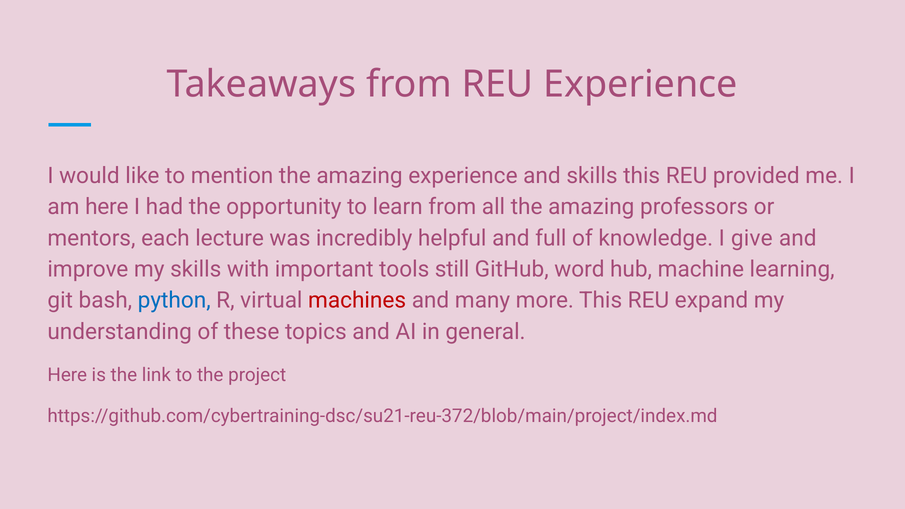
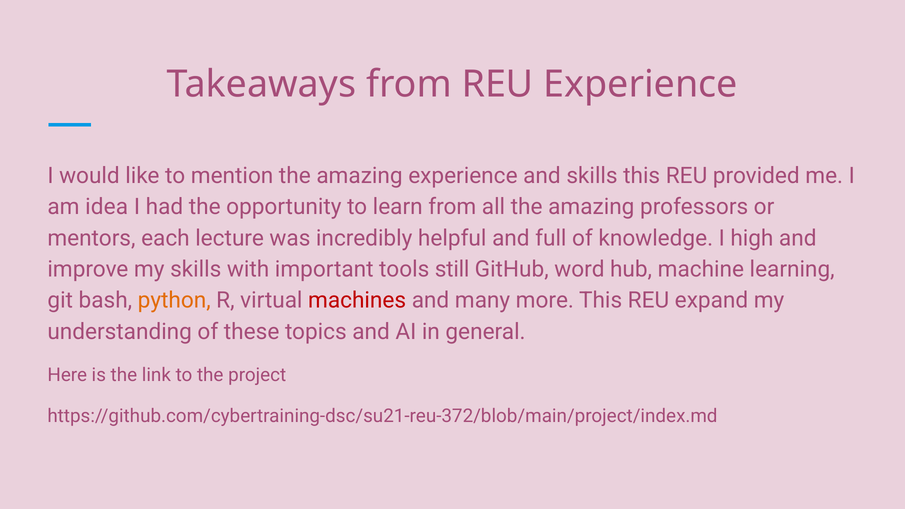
am here: here -> idea
give: give -> high
python colour: blue -> orange
